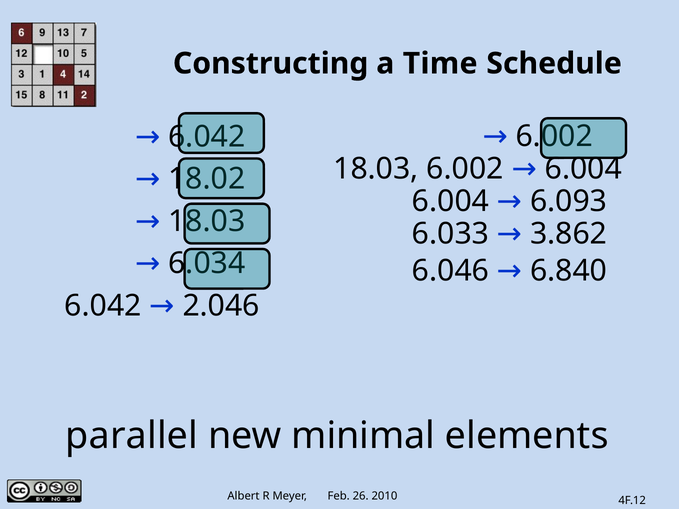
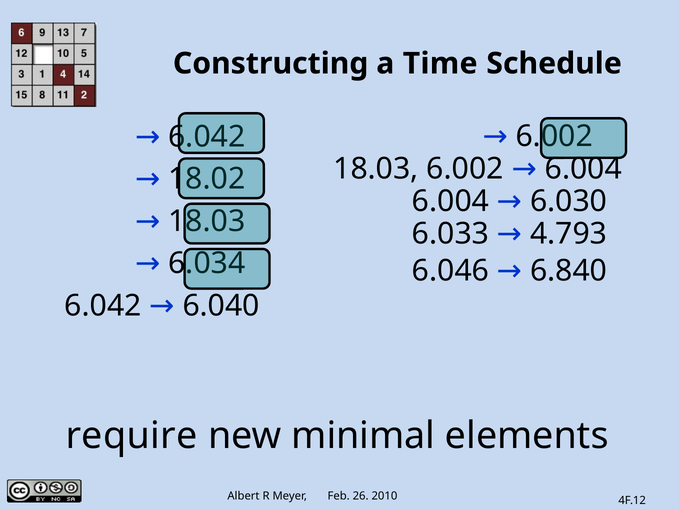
6.093: 6.093 -> 6.030
3.862: 3.862 -> 4.793
2.046: 2.046 -> 6.040
parallel: parallel -> require
